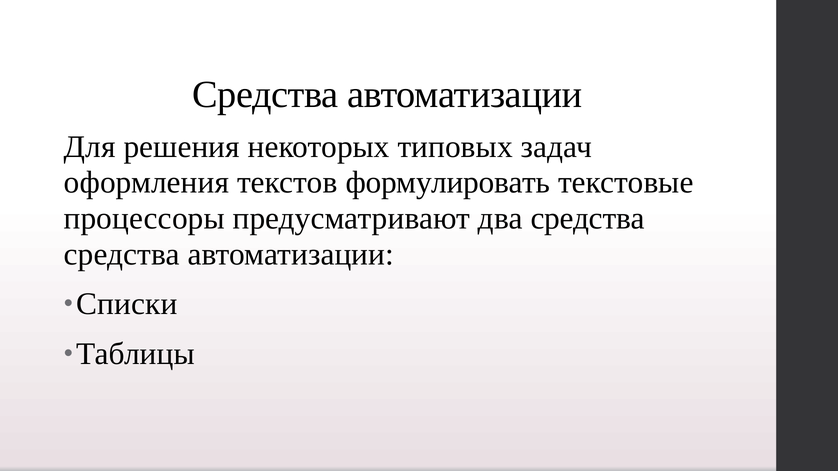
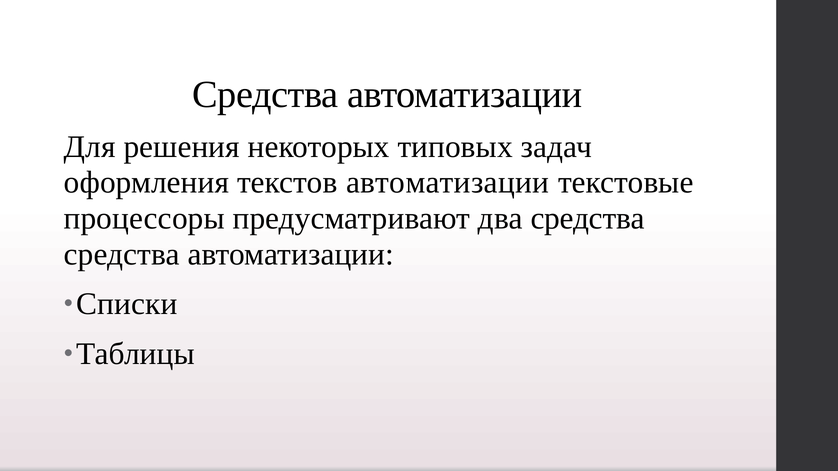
текстов формулировать: формулировать -> автоматизации
